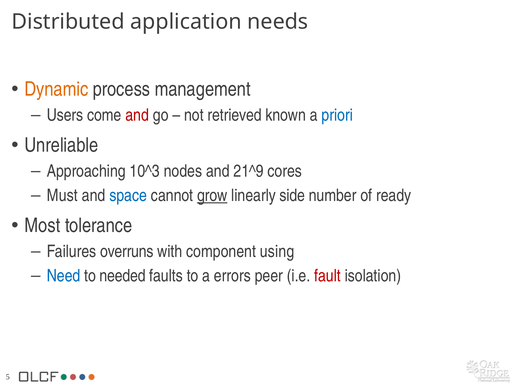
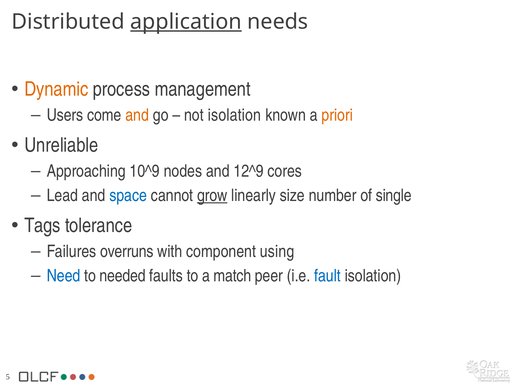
application underline: none -> present
and at (137, 115) colour: red -> orange
not retrieved: retrieved -> isolation
priori colour: blue -> orange
10^3: 10^3 -> 10^9
21^9: 21^9 -> 12^9
Must: Must -> Lead
side: side -> size
ready: ready -> single
Most: Most -> Tags
errors: errors -> match
fault colour: red -> blue
